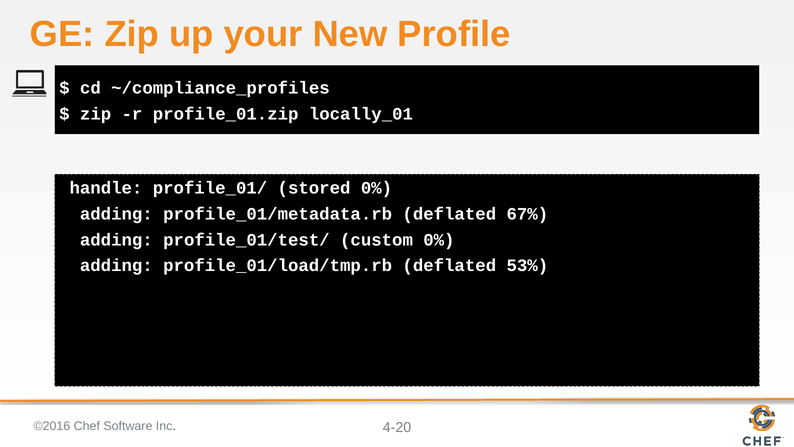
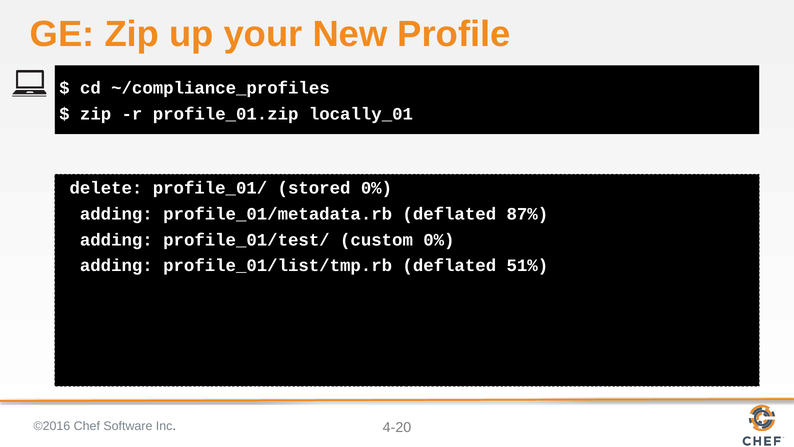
handle: handle -> delete
67%: 67% -> 87%
profile_01/load/tmp.rb: profile_01/load/tmp.rb -> profile_01/list/tmp.rb
53%: 53% -> 51%
